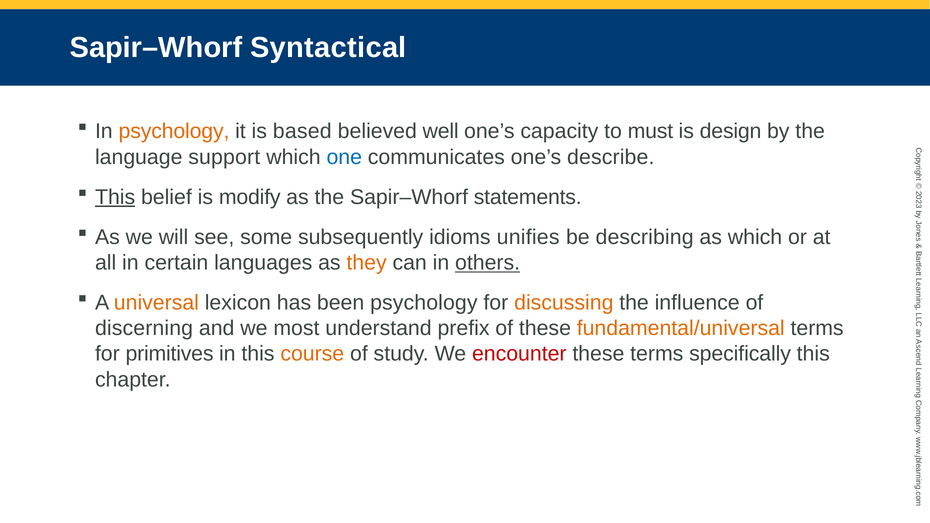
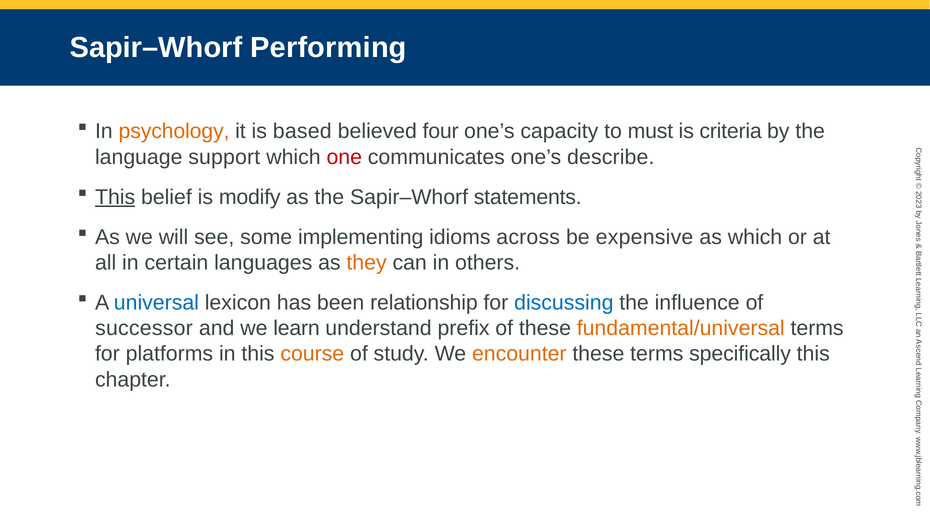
Syntactical: Syntactical -> Performing
well: well -> four
design: design -> criteria
one colour: blue -> red
subsequently: subsequently -> implementing
unifies: unifies -> across
describing: describing -> expensive
others underline: present -> none
universal colour: orange -> blue
been psychology: psychology -> relationship
discussing colour: orange -> blue
discerning: discerning -> successor
most: most -> learn
primitives: primitives -> platforms
encounter colour: red -> orange
